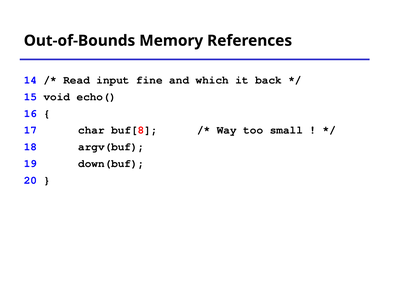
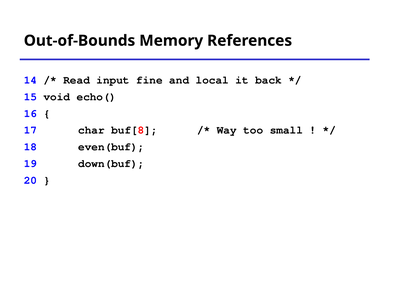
which: which -> local
argv(buf: argv(buf -> even(buf
